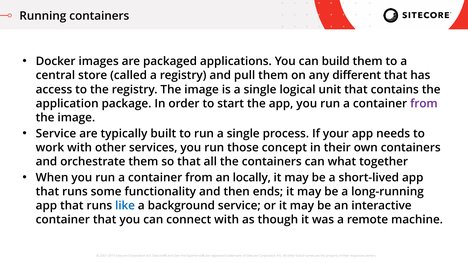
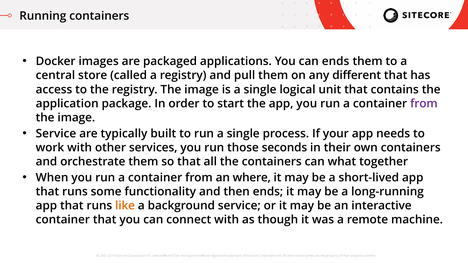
can build: build -> ends
concept: concept -> seconds
locally: locally -> where
like colour: blue -> orange
